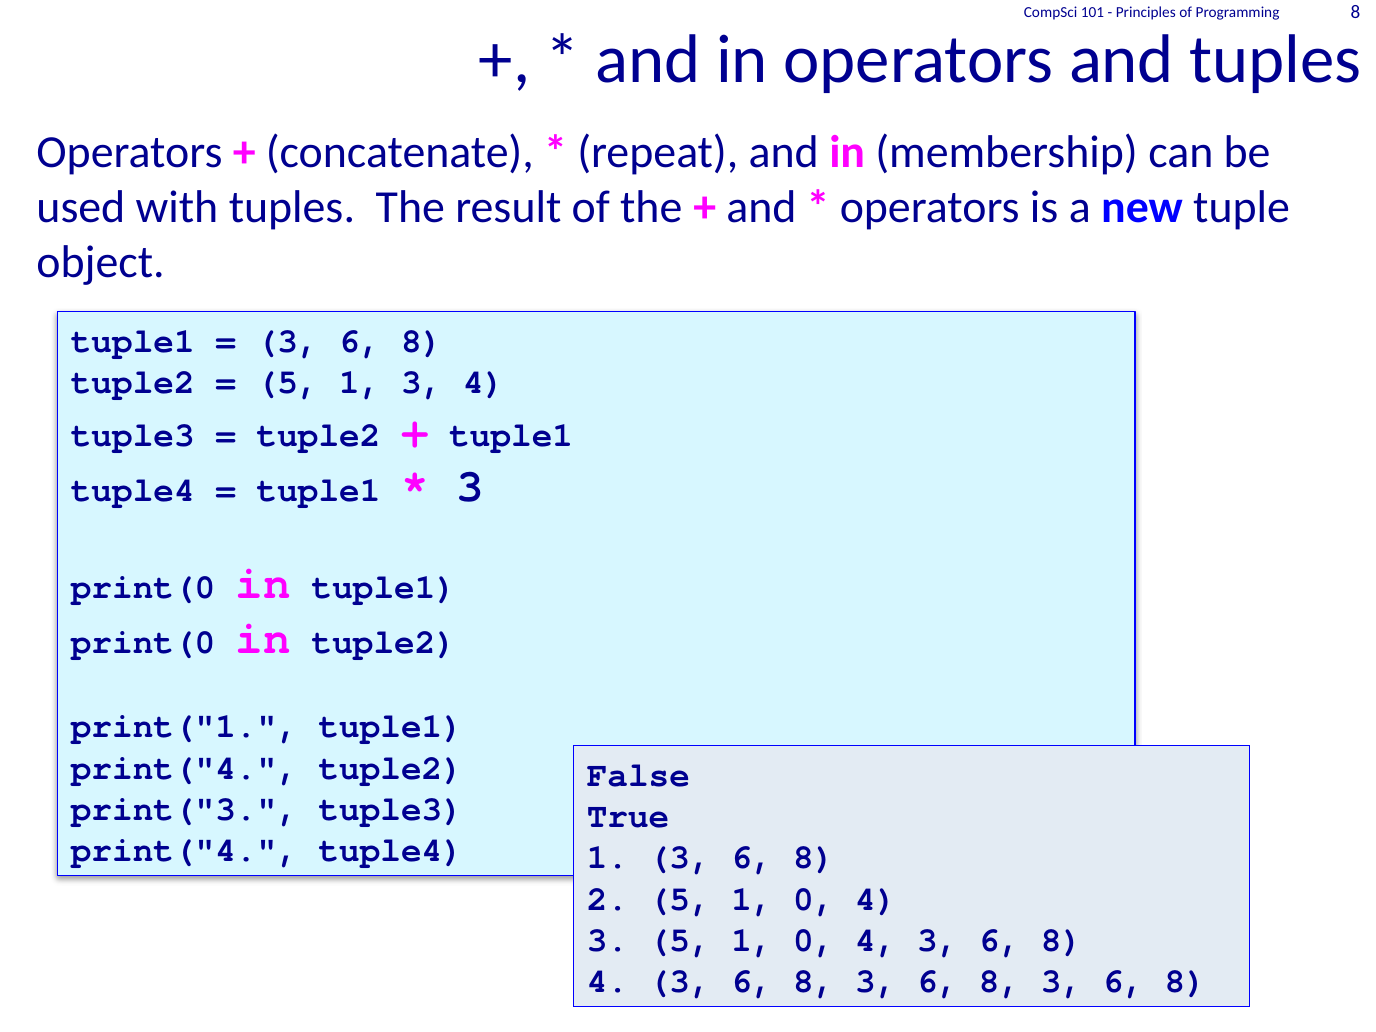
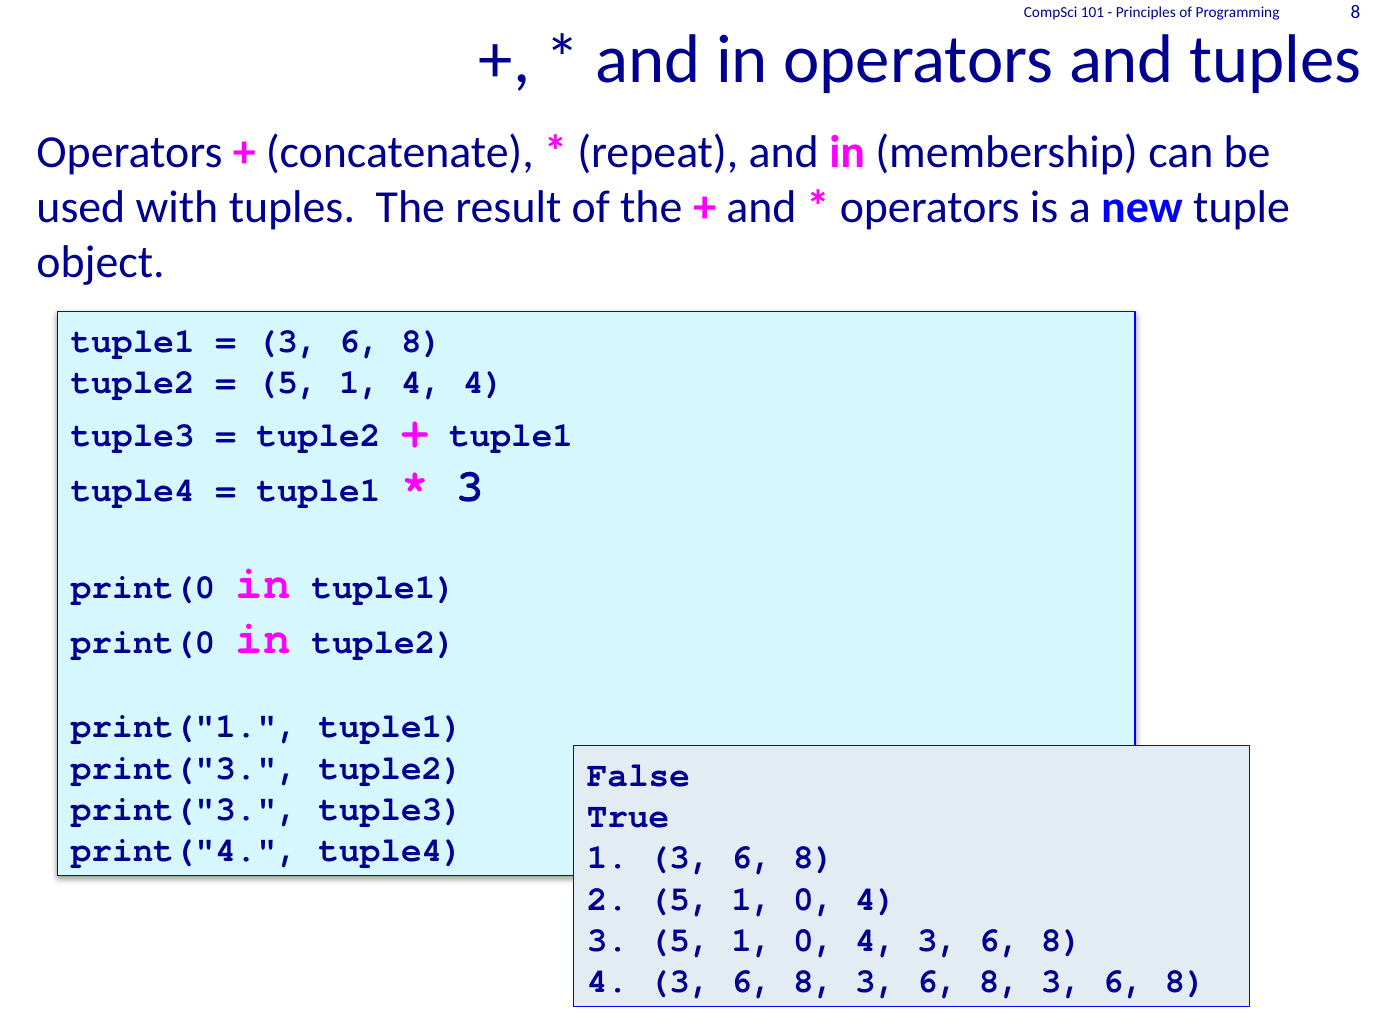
5 1 3: 3 -> 4
print("4 at (184, 768): print("4 -> print("3
